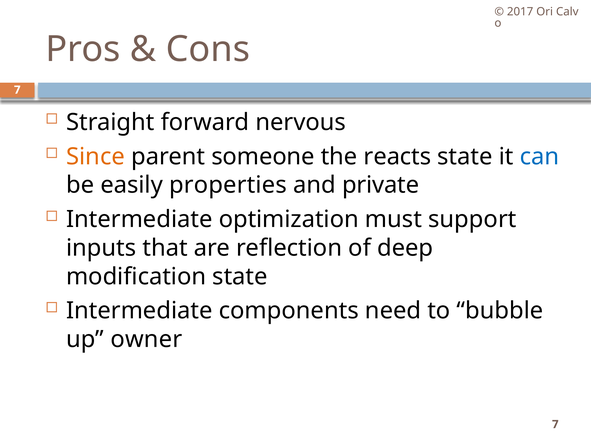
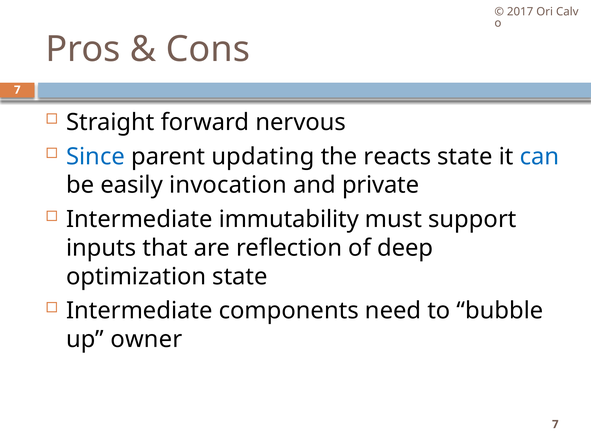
Since colour: orange -> blue
someone: someone -> updating
properties: properties -> invocation
optimization: optimization -> immutability
modification: modification -> optimization
